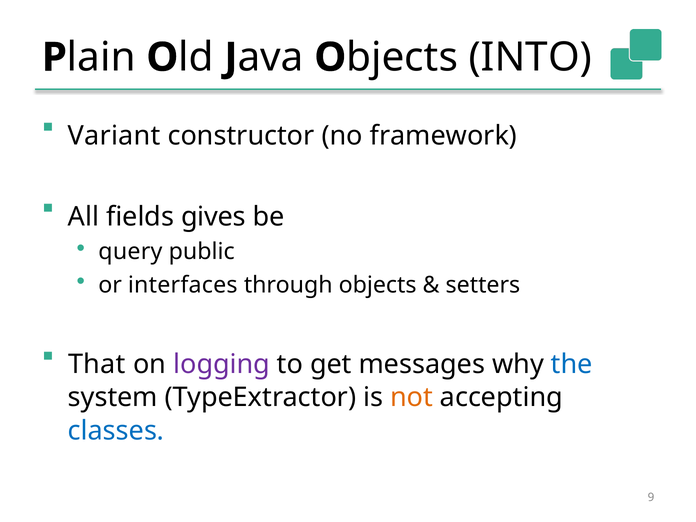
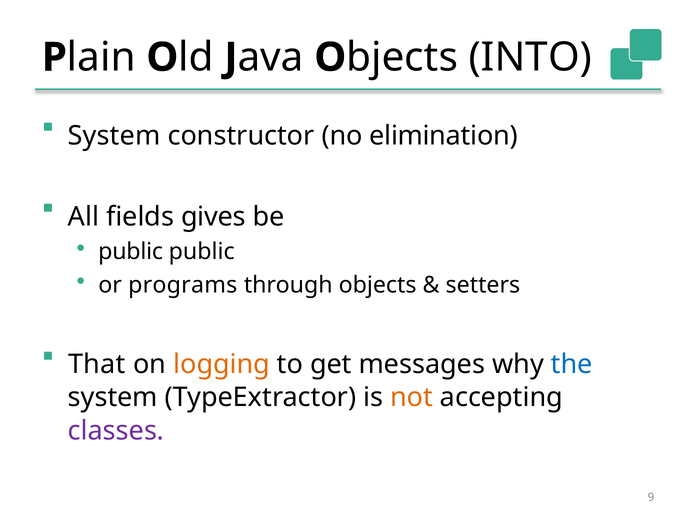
Variant at (114, 136): Variant -> System
framework: framework -> elimination
query at (130, 252): query -> public
interfaces: interfaces -> programs
logging colour: purple -> orange
classes colour: blue -> purple
